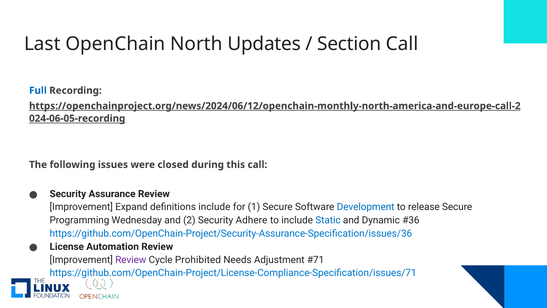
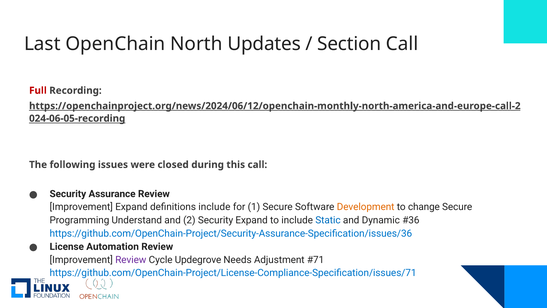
Full colour: blue -> red
Development colour: blue -> orange
release: release -> change
Wednesday: Wednesday -> Understand
Security Adhere: Adhere -> Expand
Prohibited: Prohibited -> Updegrove
